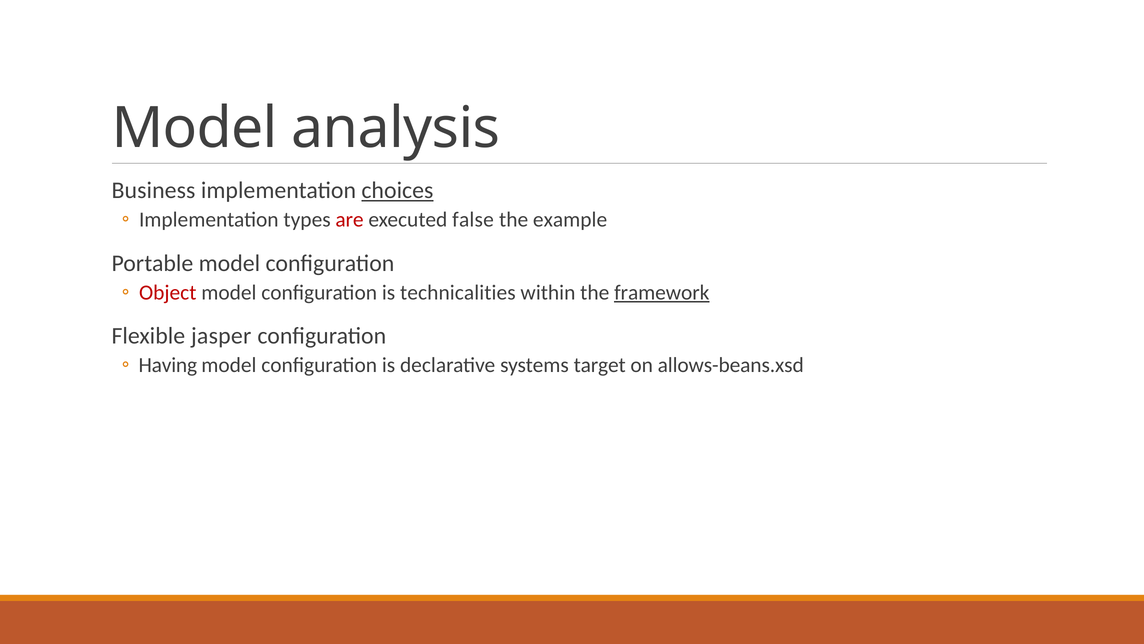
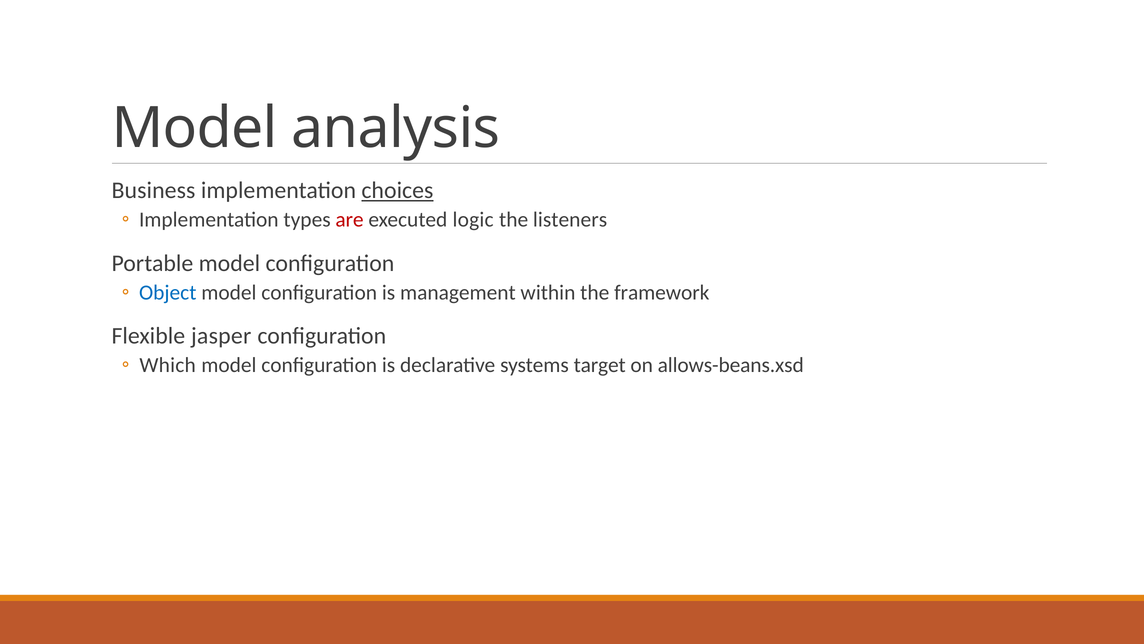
false: false -> logic
example: example -> listeners
Object colour: red -> blue
technicalities: technicalities -> management
framework underline: present -> none
Having: Having -> Which
